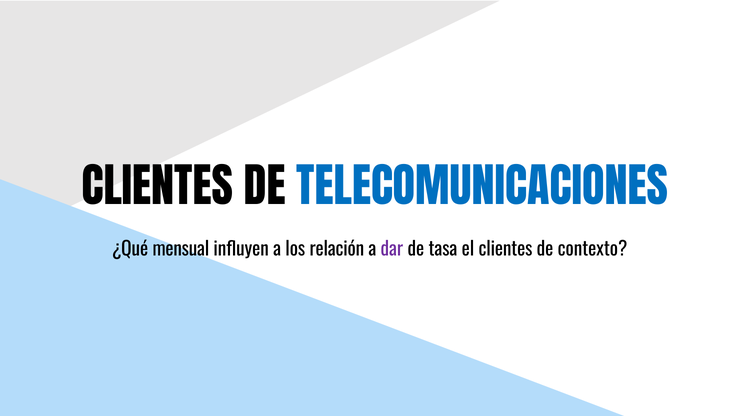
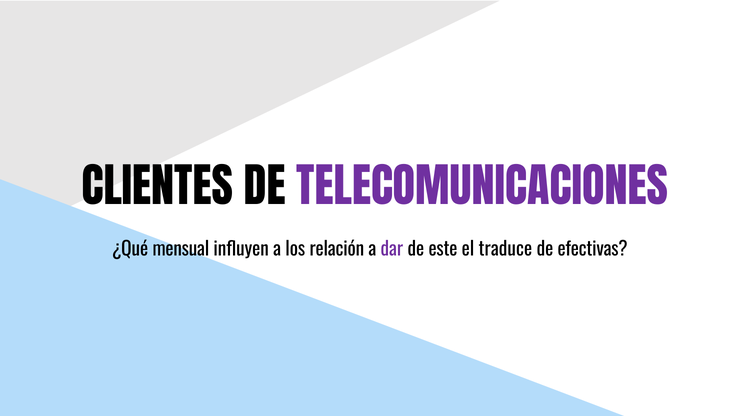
TELECOMUNICACIONES colour: blue -> purple
tasa: tasa -> este
el clientes: clientes -> traduce
contexto: contexto -> efectivas
